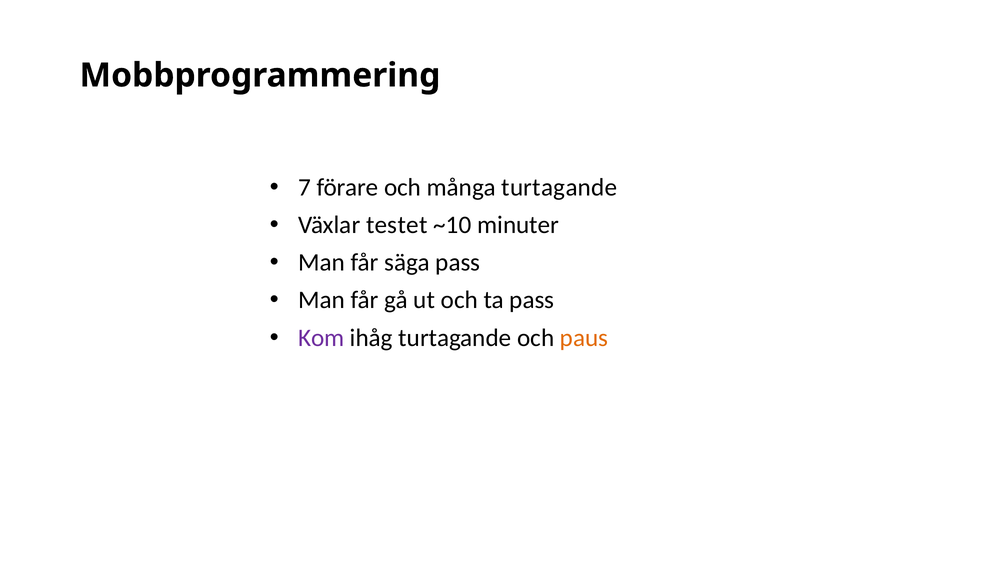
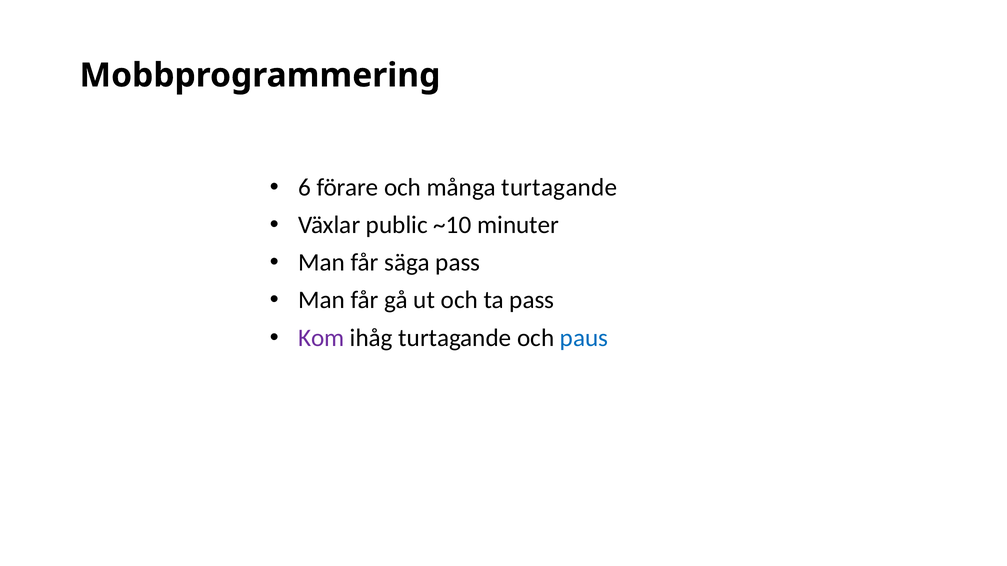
7: 7 -> 6
testet: testet -> public
paus colour: orange -> blue
